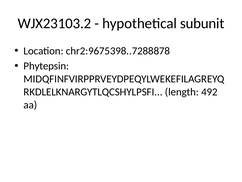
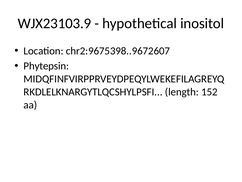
WJX23103.2: WJX23103.2 -> WJX23103.9
subunit: subunit -> inositol
chr2:9675398..7288878: chr2:9675398..7288878 -> chr2:9675398..9672607
492: 492 -> 152
